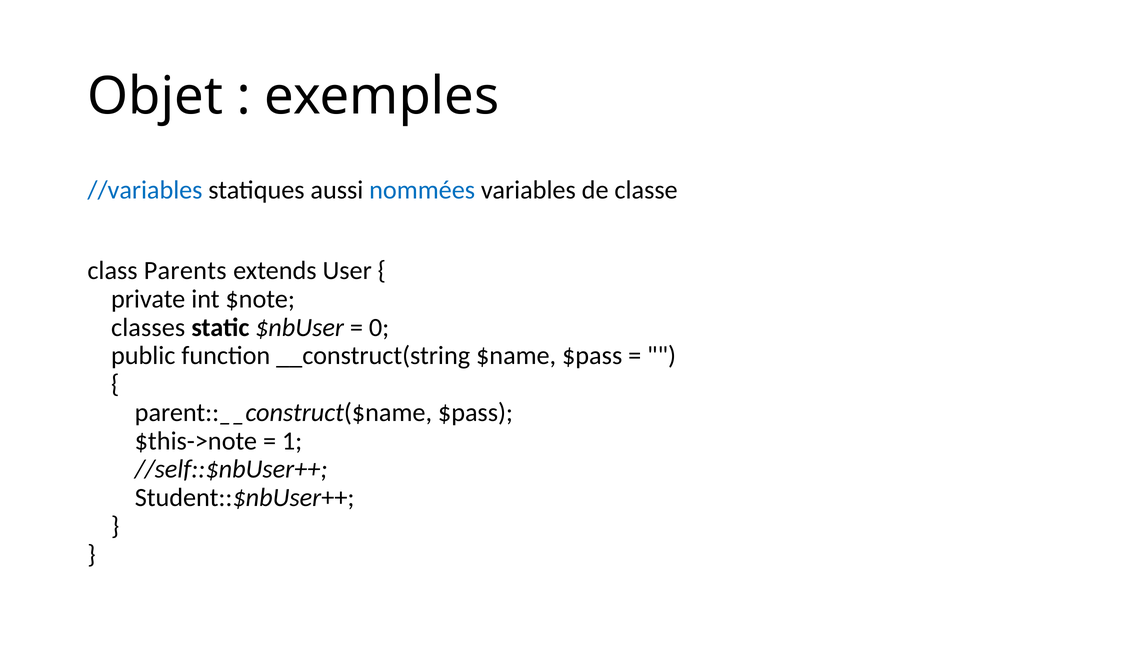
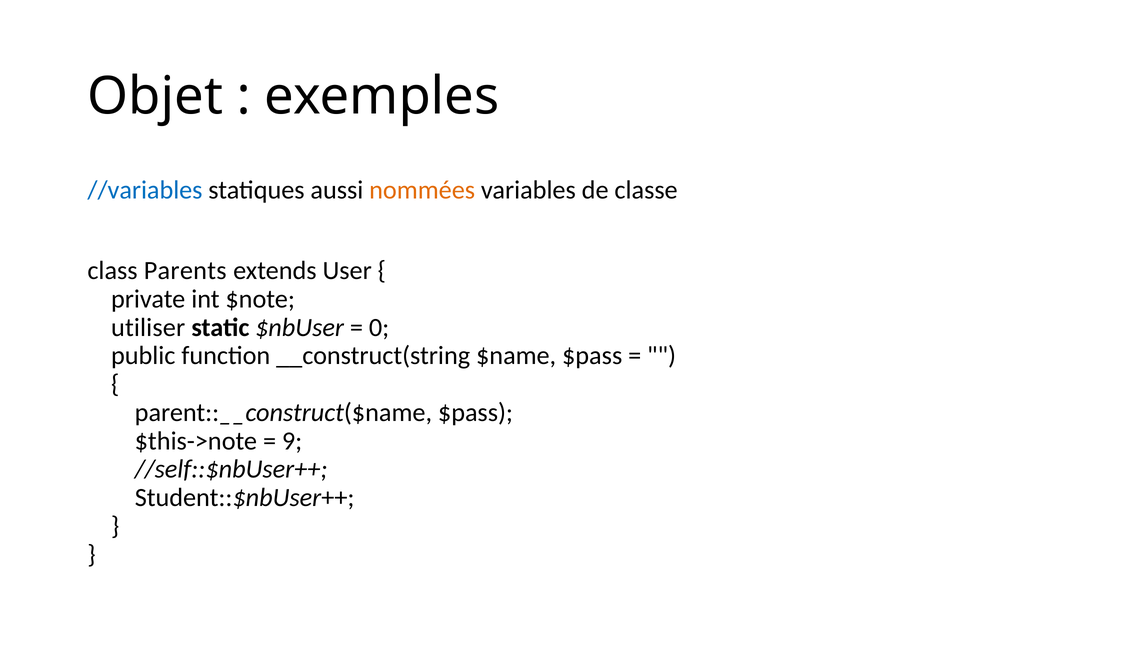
nommées colour: blue -> orange
classes: classes -> utiliser
1: 1 -> 9
